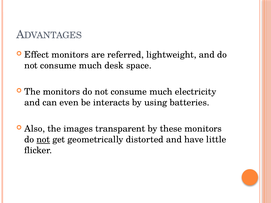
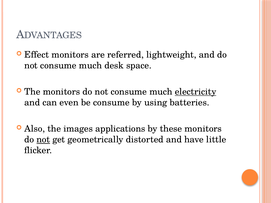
electricity underline: none -> present
be interacts: interacts -> consume
transparent: transparent -> applications
